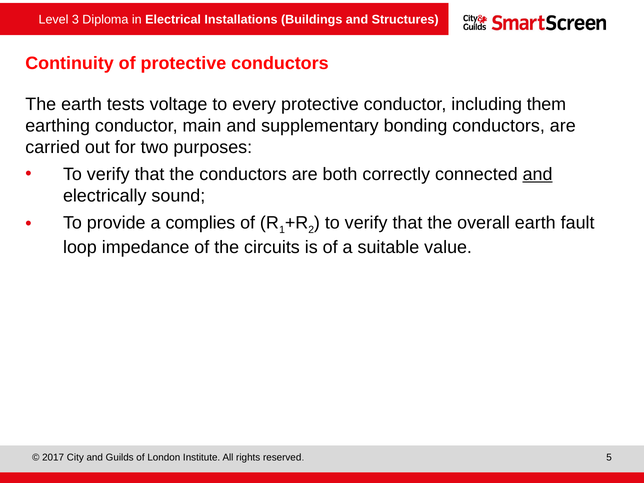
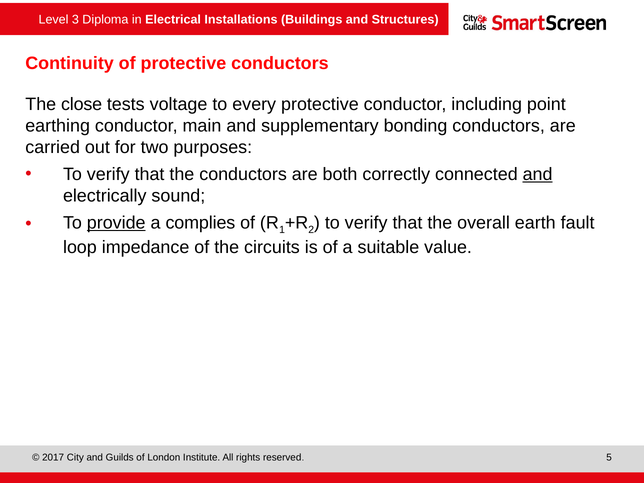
The earth: earth -> close
them: them -> point
provide underline: none -> present
